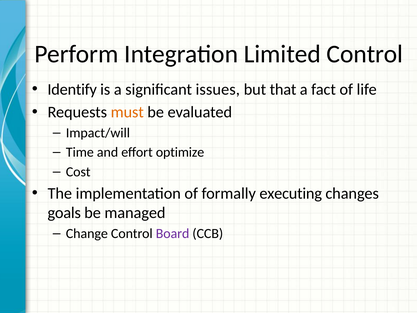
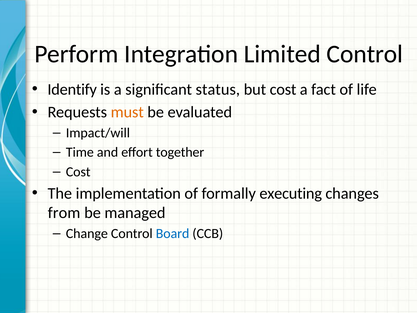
issues: issues -> status
but that: that -> cost
optimize: optimize -> together
goals: goals -> from
Board colour: purple -> blue
